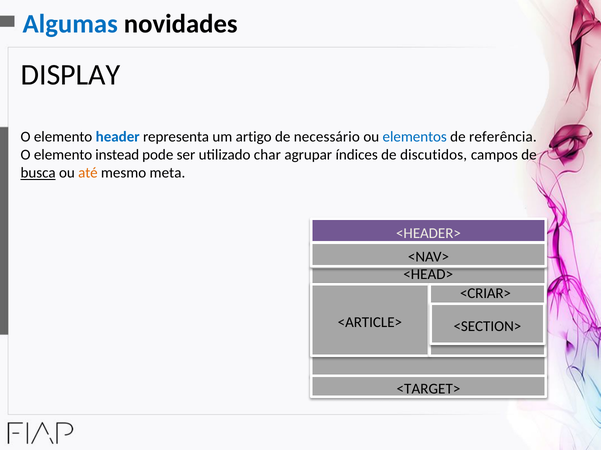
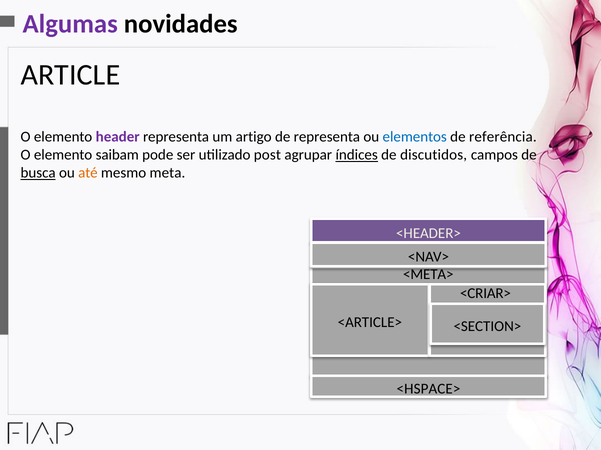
Algumas colour: blue -> purple
DISPLAY: DISPLAY -> ARTICLE
header colour: blue -> purple
de necessário: necessário -> representa
instead: instead -> saibam
char: char -> post
índices underline: none -> present
<HEAD>: <HEAD> -> <META>
<TARGET>: <TARGET> -> <HSPACE>
